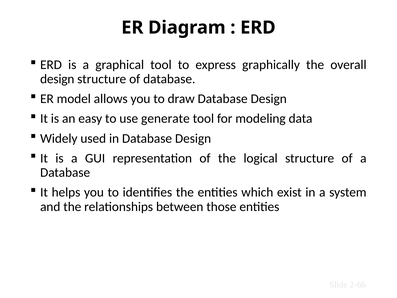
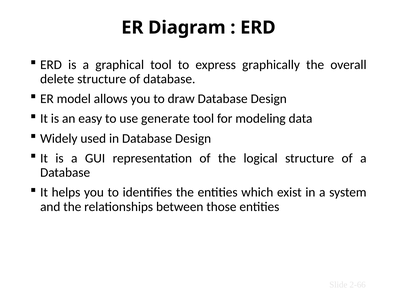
design at (57, 79): design -> delete
